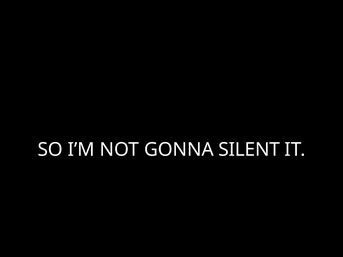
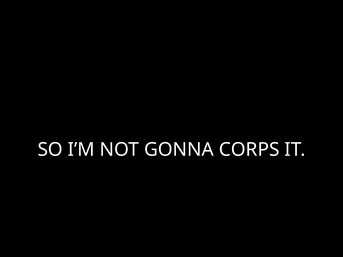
SILENT: SILENT -> CORPS
